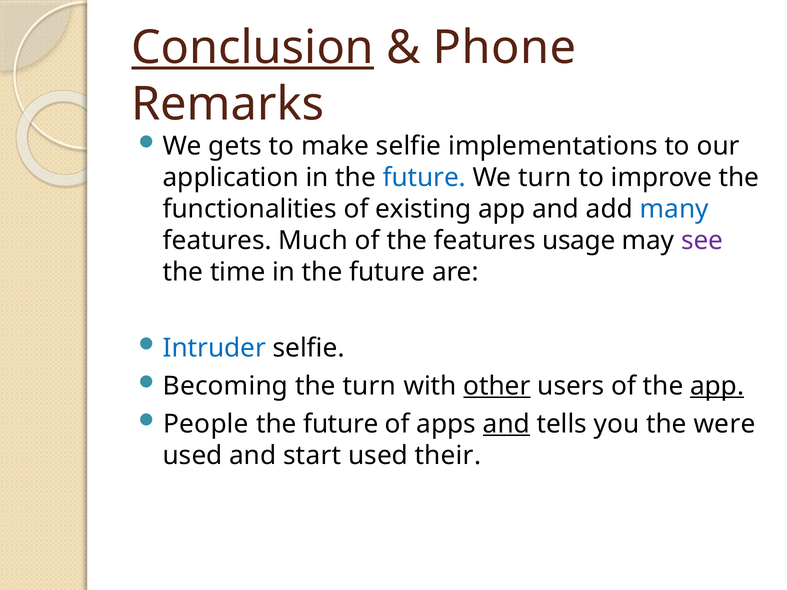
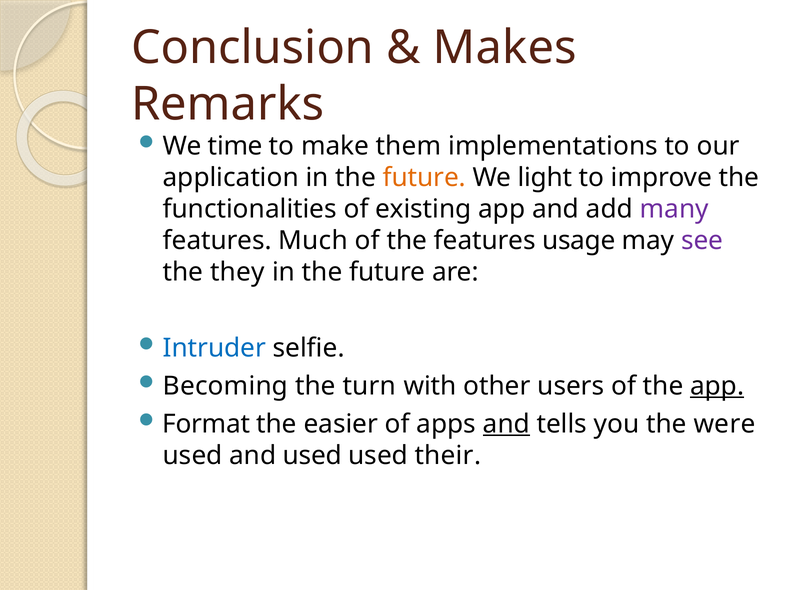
Conclusion underline: present -> none
Phone: Phone -> Makes
gets: gets -> time
make selfie: selfie -> them
future at (424, 178) colour: blue -> orange
We turn: turn -> light
many colour: blue -> purple
time: time -> they
other underline: present -> none
People: People -> Format
future at (341, 424): future -> easier
and start: start -> used
